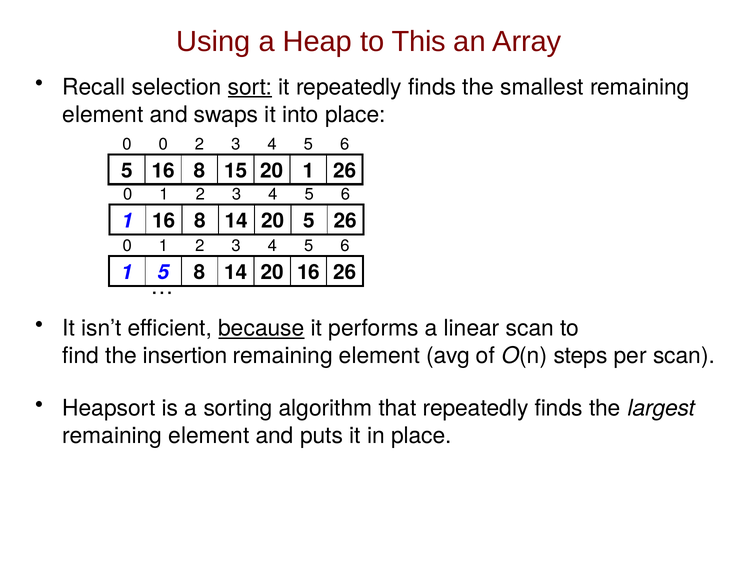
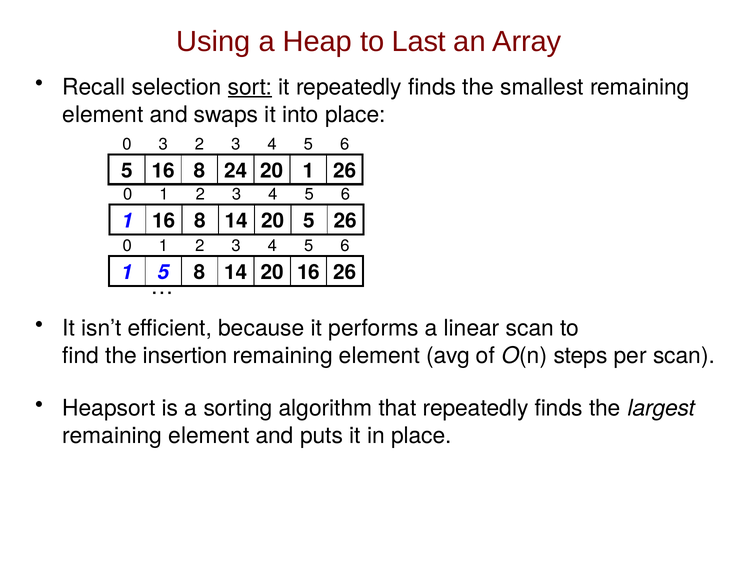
This: This -> Last
0 0: 0 -> 3
15: 15 -> 24
because underline: present -> none
